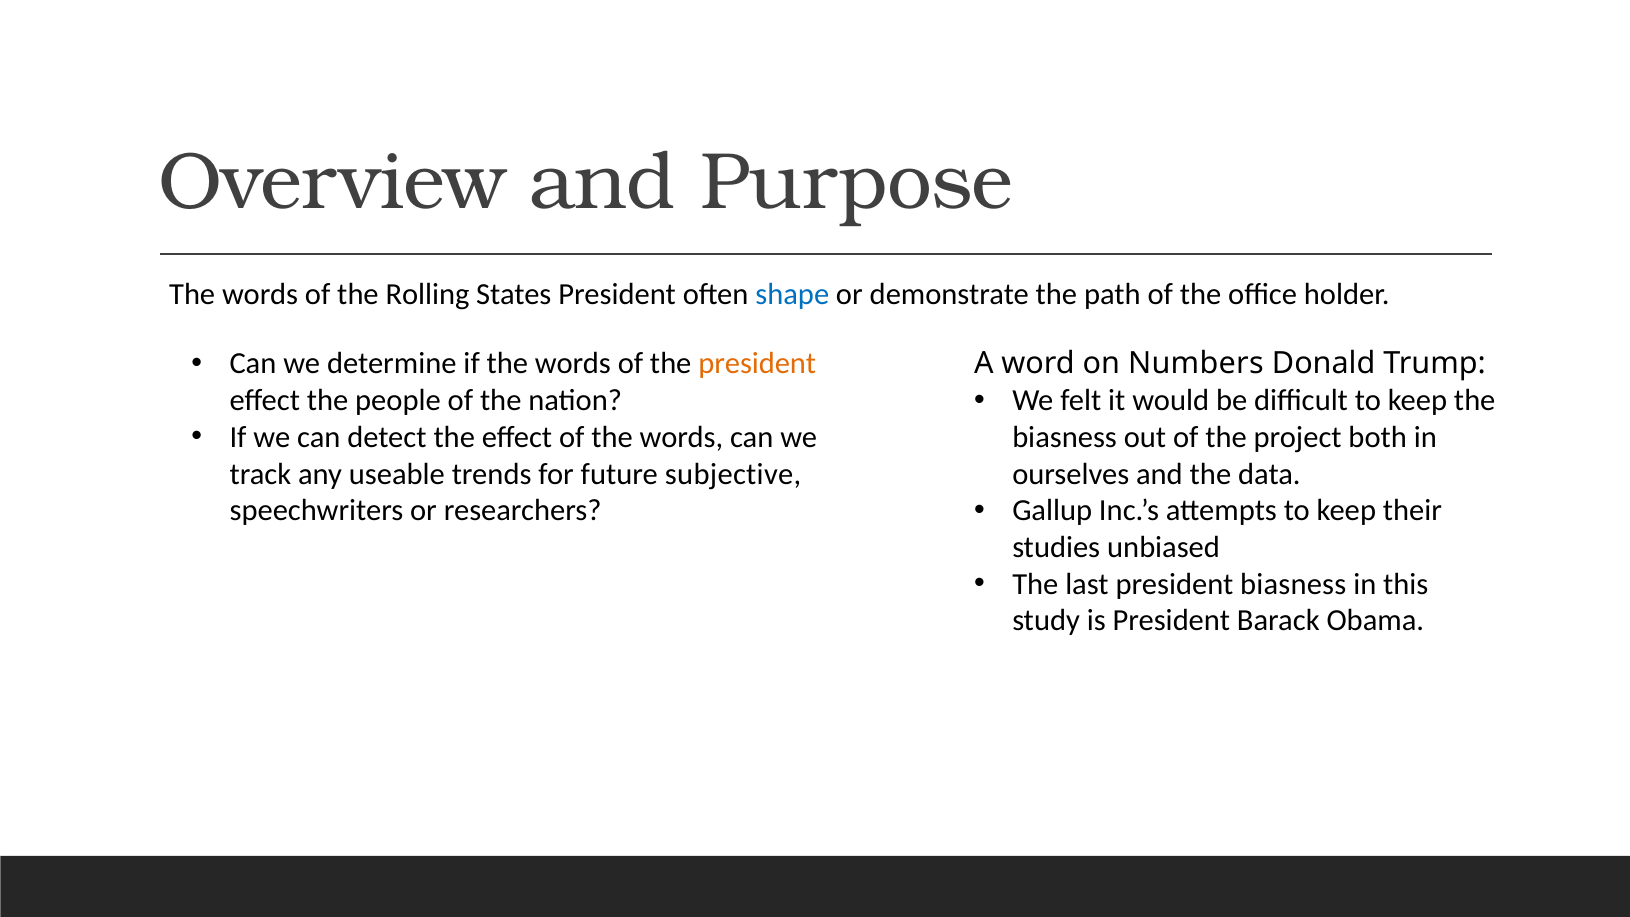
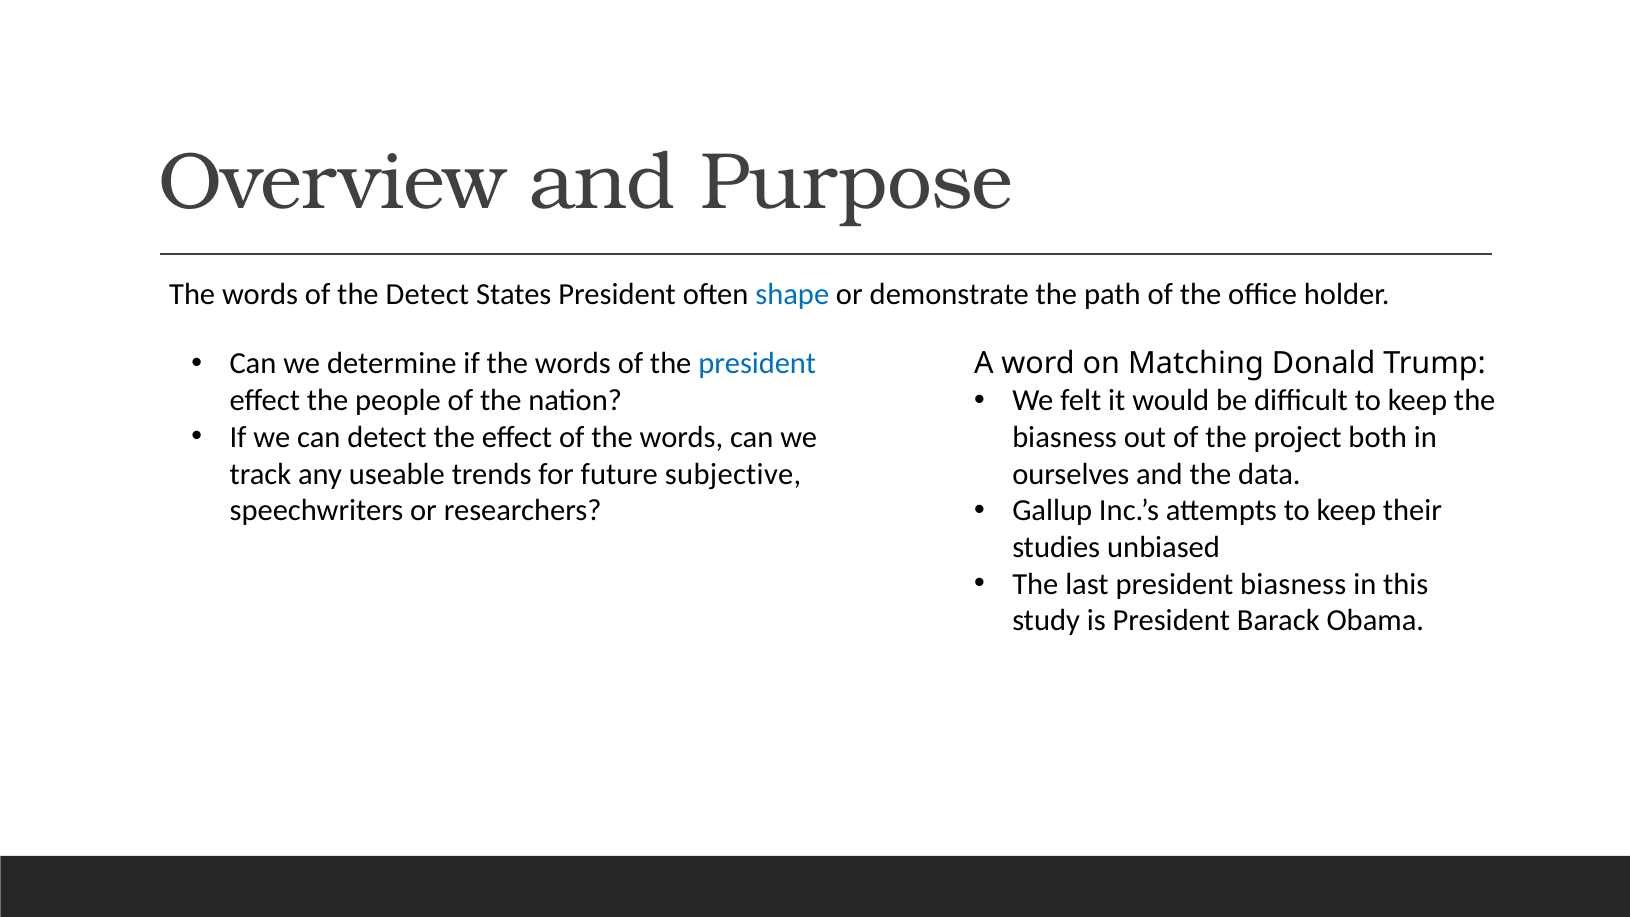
the Rolling: Rolling -> Detect
president at (757, 364) colour: orange -> blue
Numbers: Numbers -> Matching
